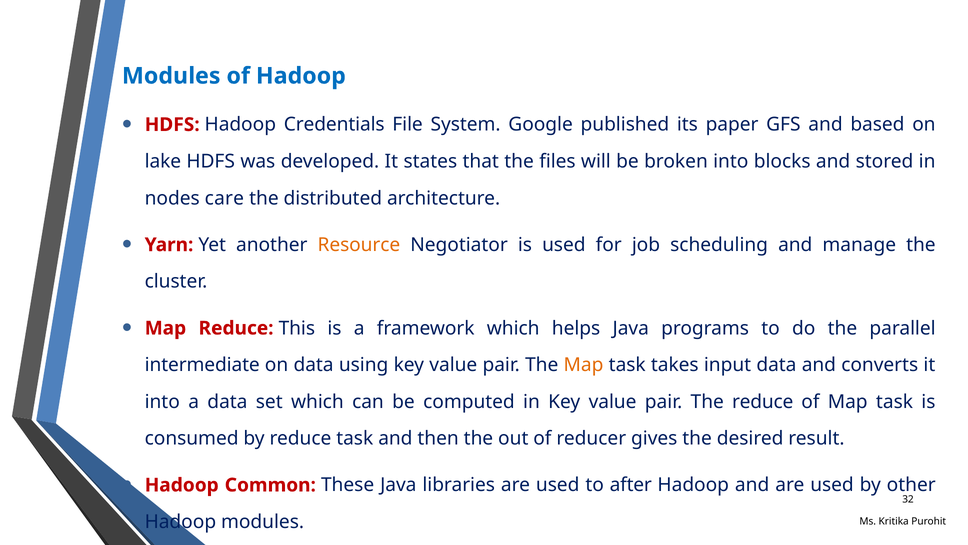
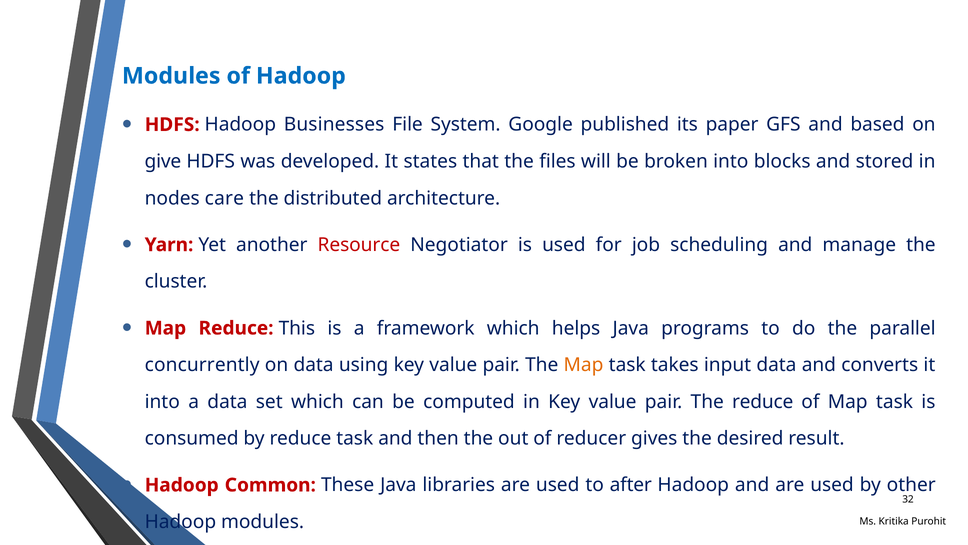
Credentials: Credentials -> Businesses
lake: lake -> give
Resource colour: orange -> red
intermediate: intermediate -> concurrently
